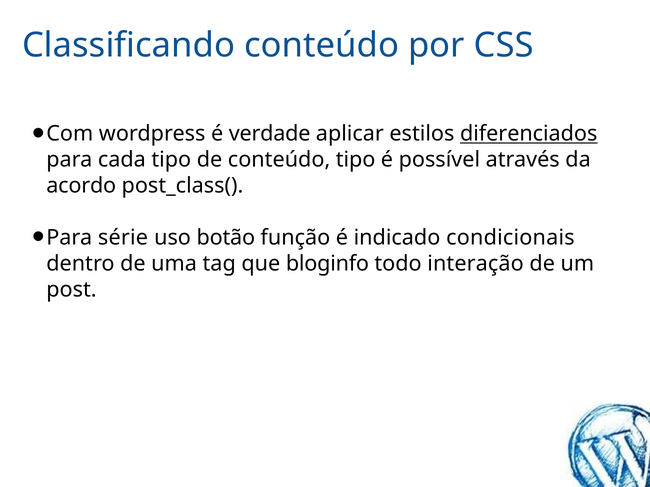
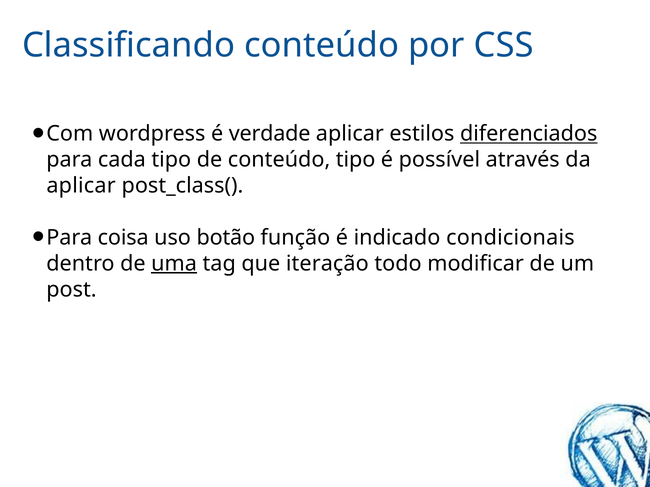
acordo at (81, 186): acordo -> aplicar
série: série -> coisa
uma underline: none -> present
bloginfo: bloginfo -> iteração
interação: interação -> modificar
